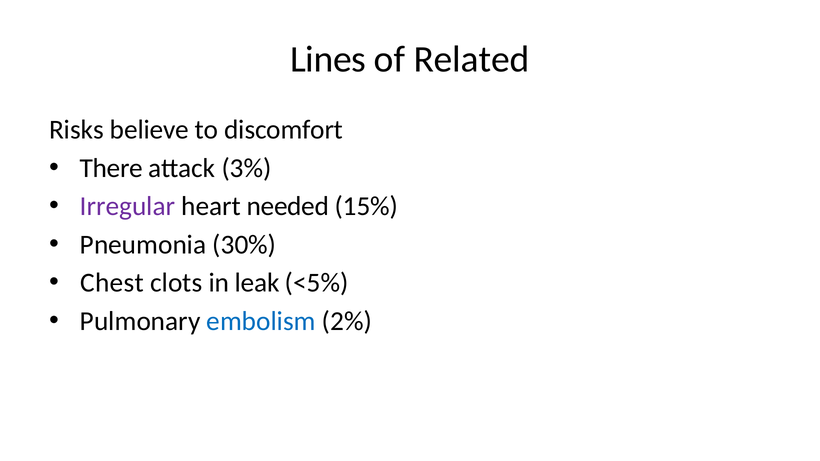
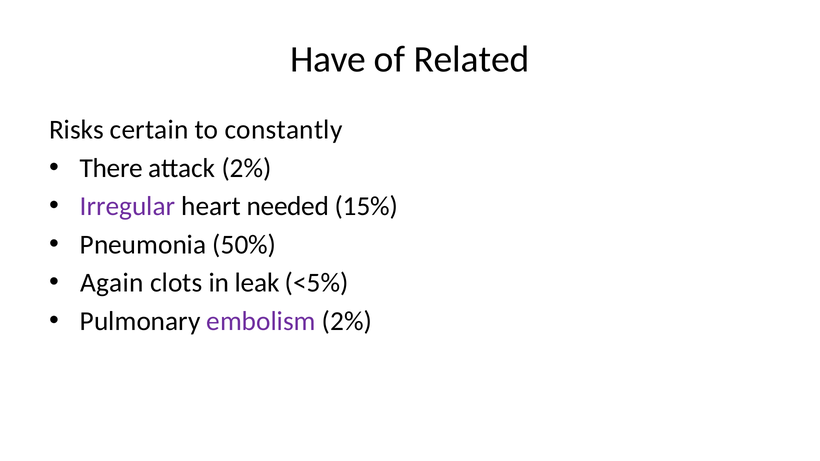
Lines: Lines -> Have
believe: believe -> certain
discomfort: discomfort -> constantly
attack 3%: 3% -> 2%
30%: 30% -> 50%
Chest: Chest -> Again
embolism colour: blue -> purple
